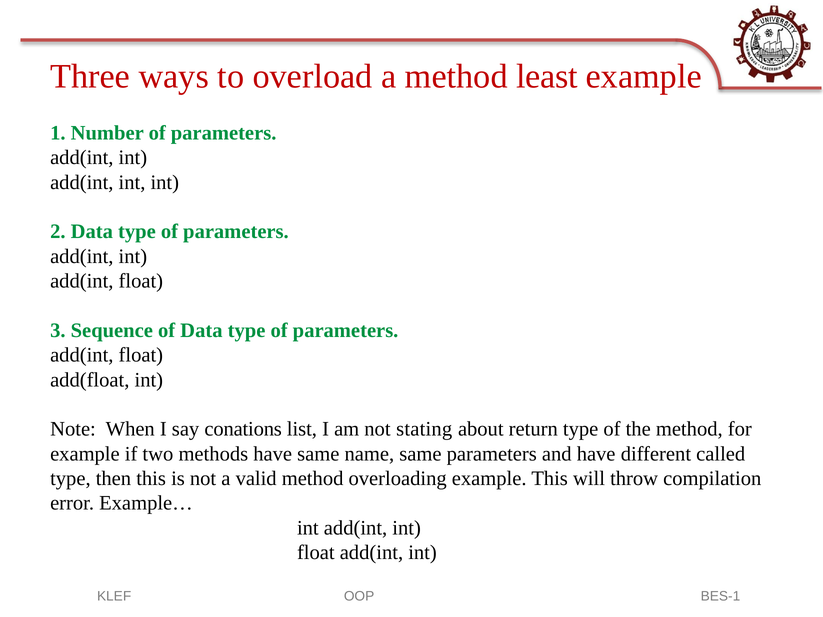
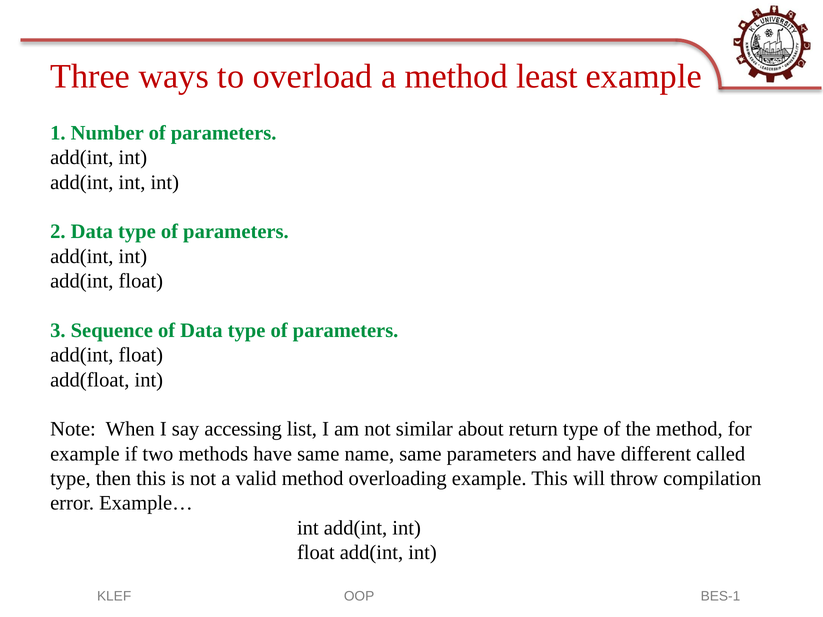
conations: conations -> accessing
stating: stating -> similar
